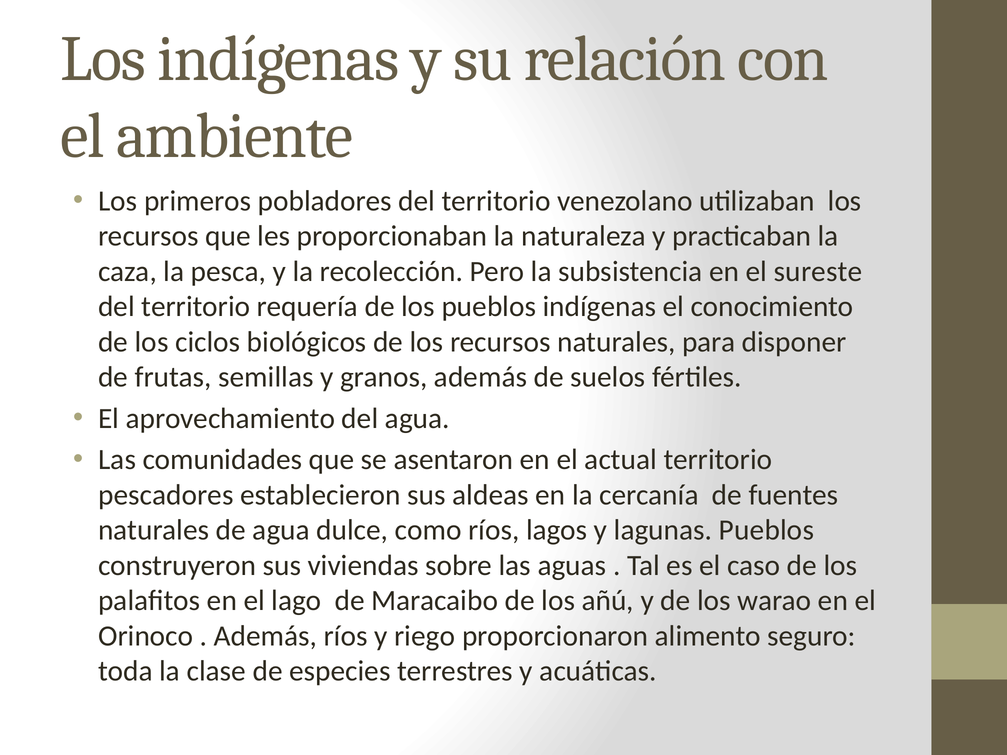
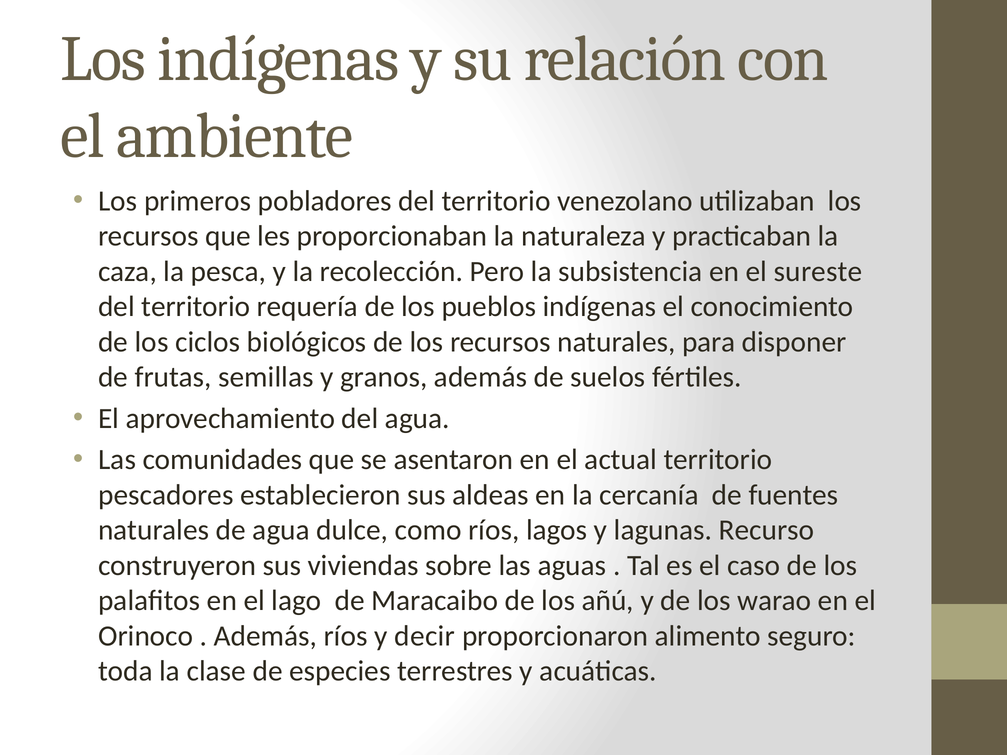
lagunas Pueblos: Pueblos -> Recurso
riego: riego -> decir
